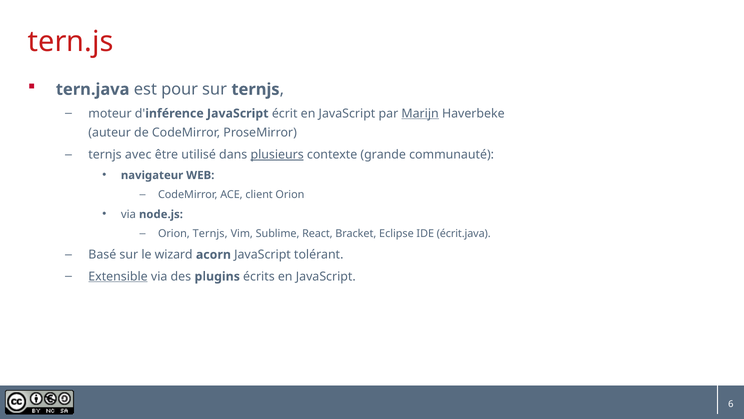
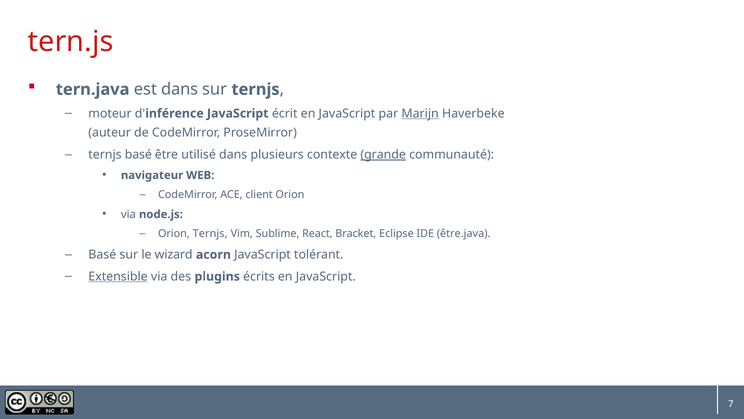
est pour: pour -> dans
ternjs avec: avec -> basé
plusieurs underline: present -> none
grande underline: none -> present
écrit.java: écrit.java -> être.java
6: 6 -> 7
